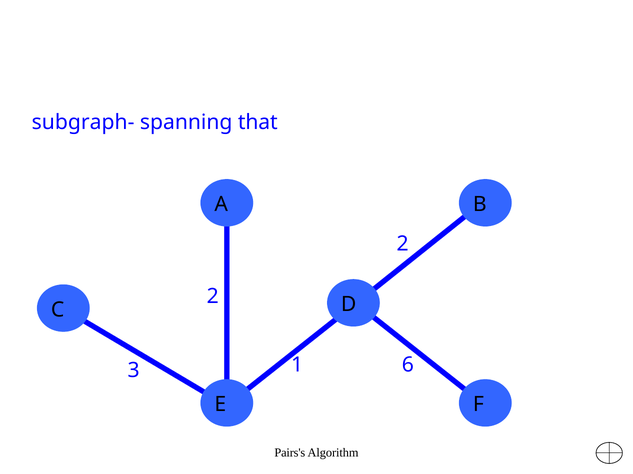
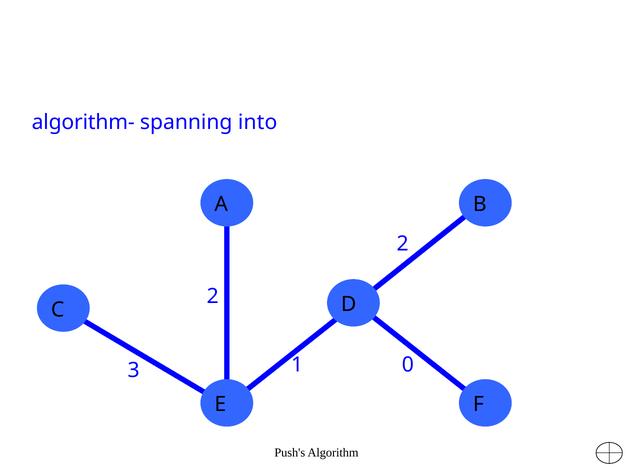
subgraph-: subgraph- -> algorithm-
that: that -> into
6: 6 -> 0
Pairs's: Pairs's -> Push's
